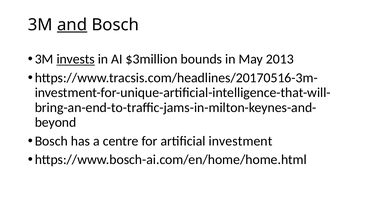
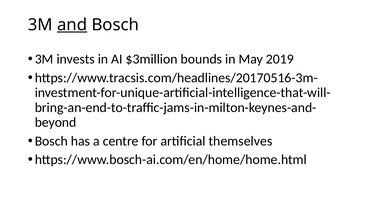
invests underline: present -> none
2013: 2013 -> 2019
investment: investment -> themselves
